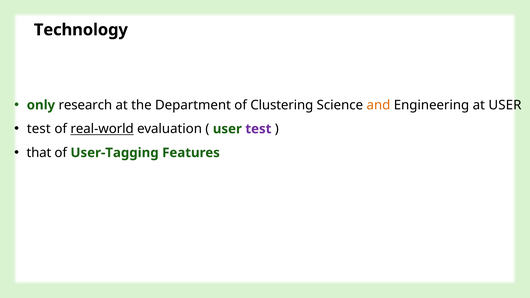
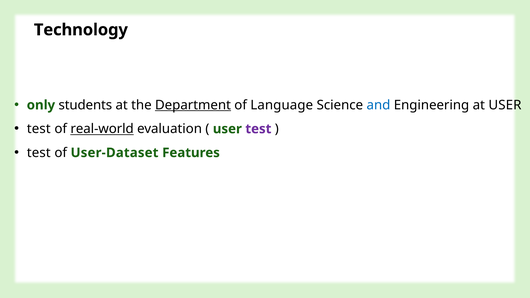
research: research -> students
Department underline: none -> present
Clustering: Clustering -> Language
and colour: orange -> blue
that at (39, 153): that -> test
User-Tagging: User-Tagging -> User-Dataset
